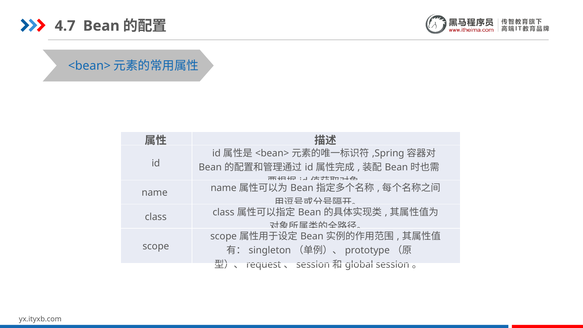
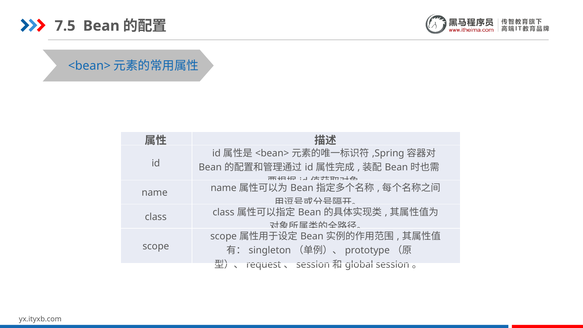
4.7: 4.7 -> 7.5
